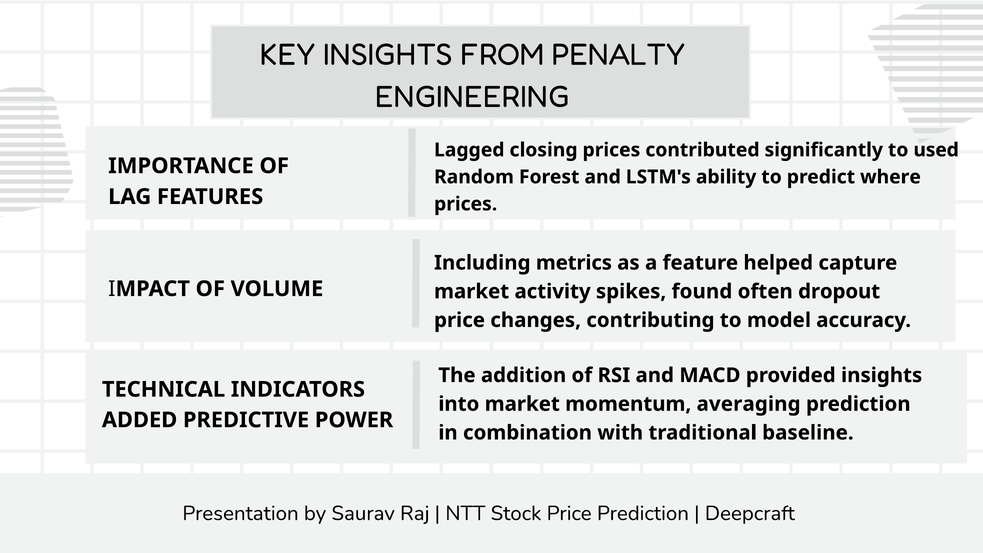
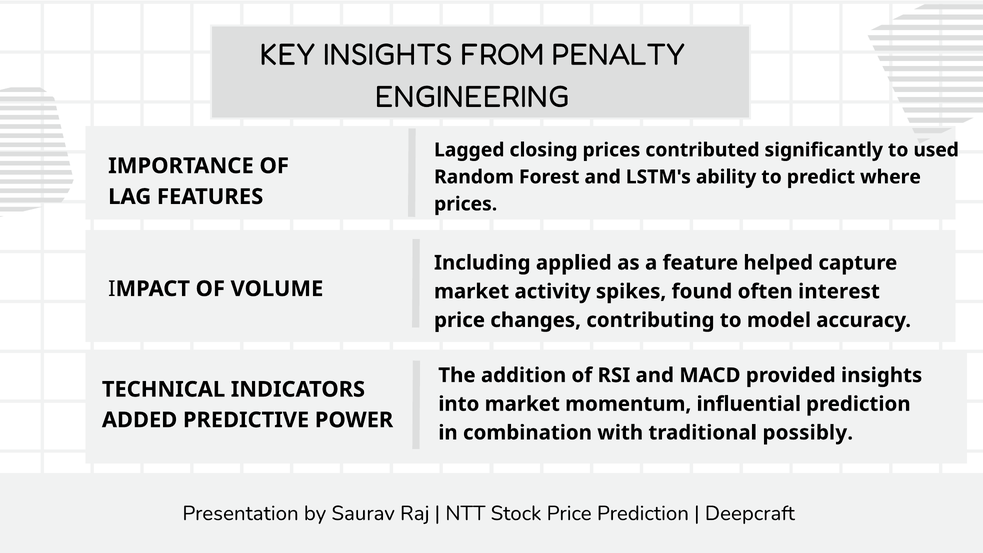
metrics: metrics -> applied
dropout: dropout -> interest
averaging: averaging -> influential
baseline: baseline -> possibly
